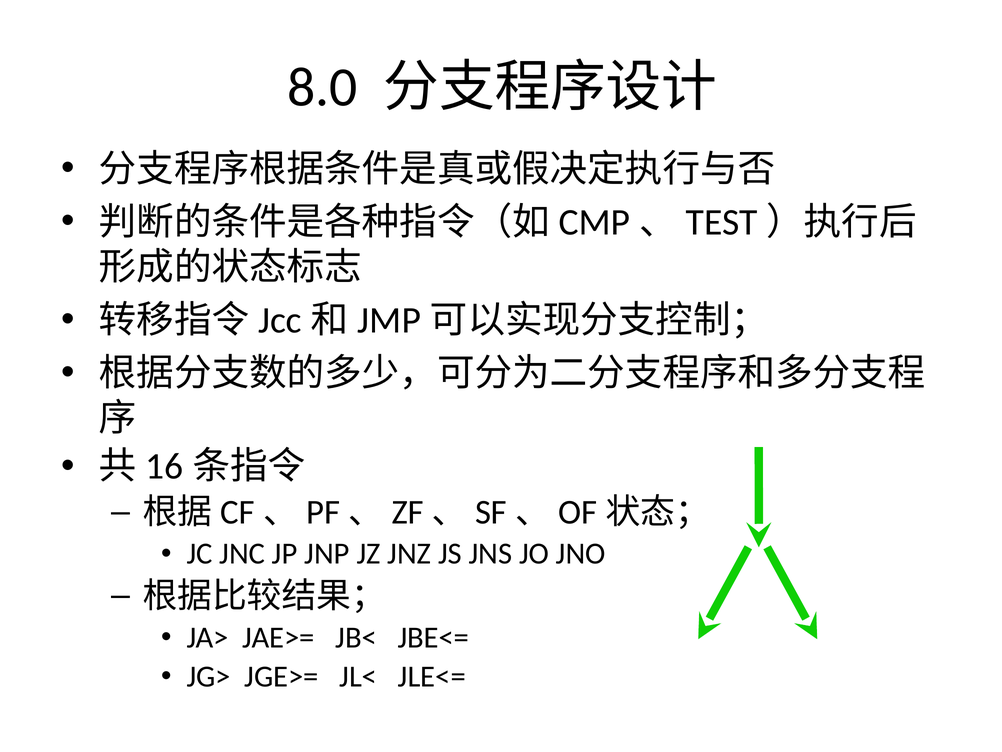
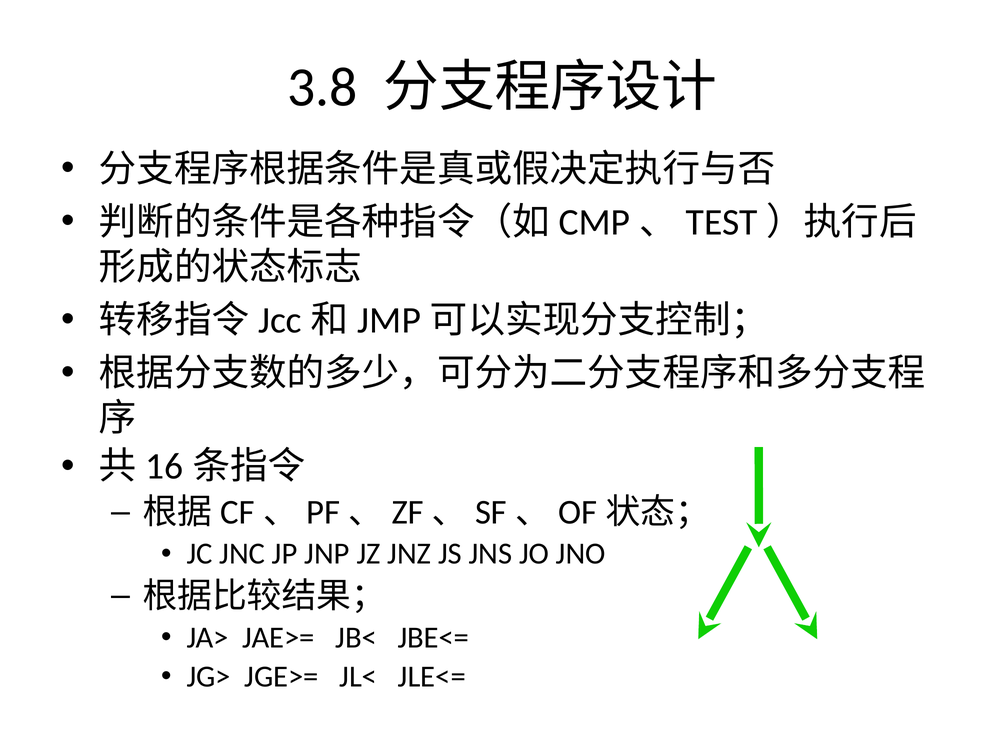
8.0: 8.0 -> 3.8
